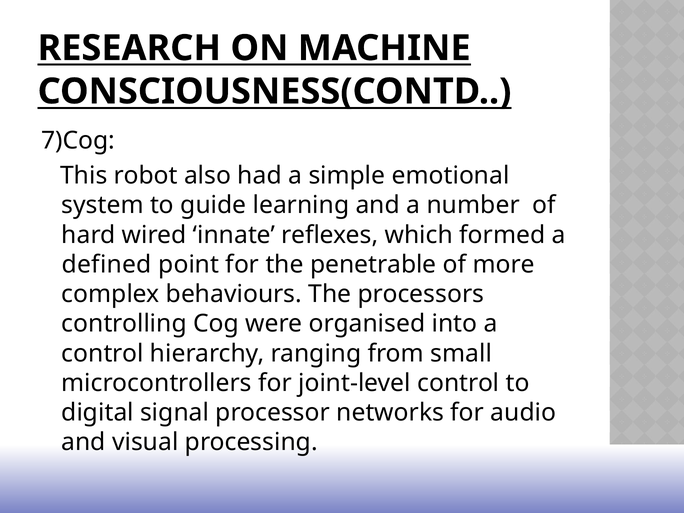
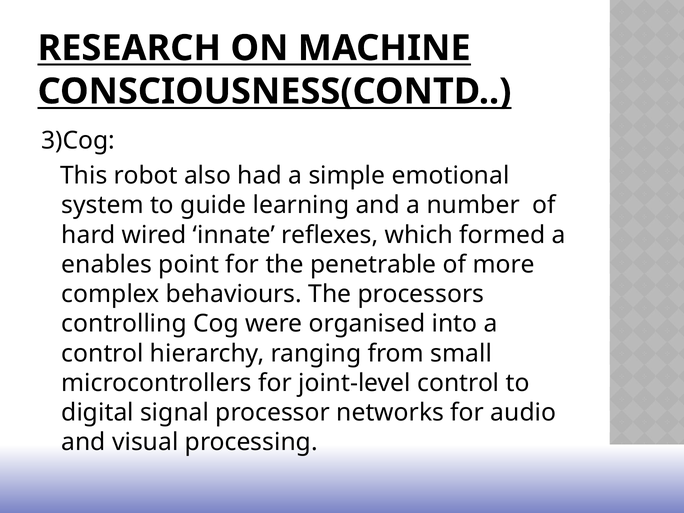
7)Cog: 7)Cog -> 3)Cog
defined: defined -> enables
